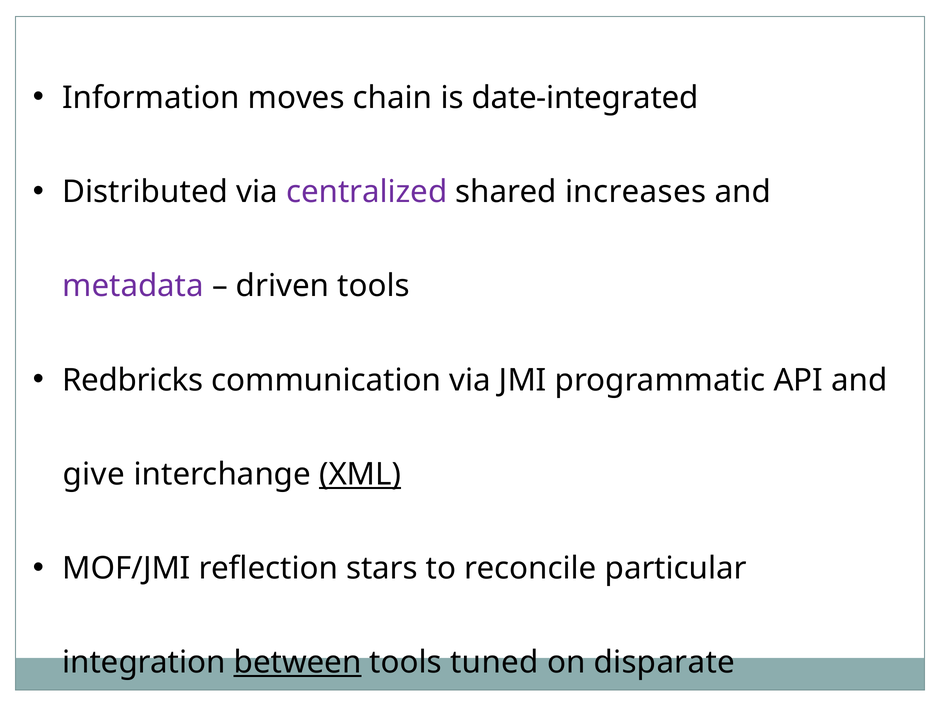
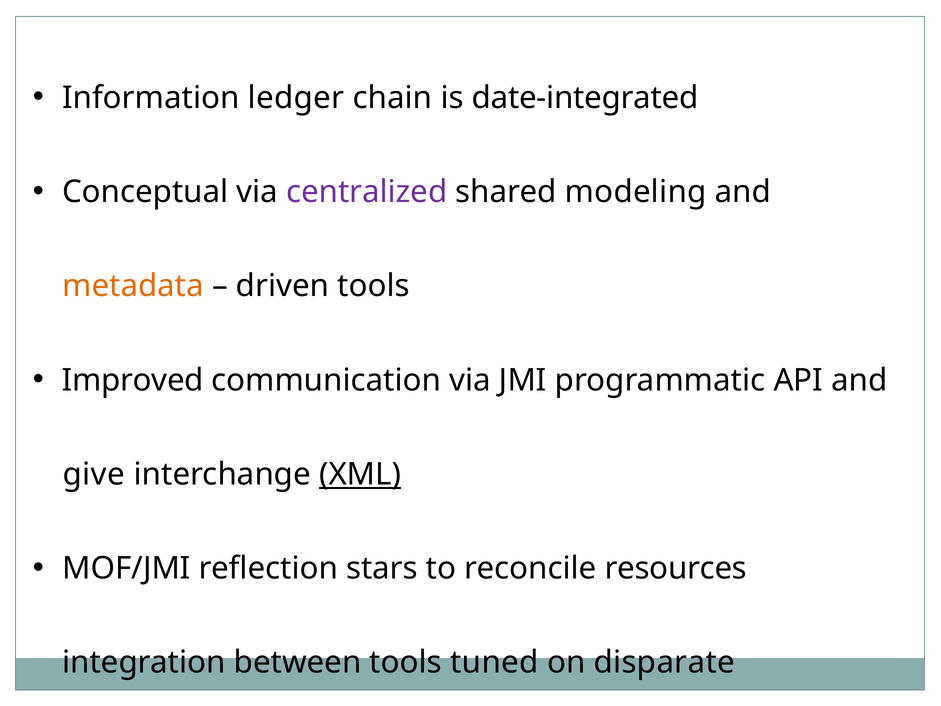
moves: moves -> ledger
Distributed: Distributed -> Conceptual
increases: increases -> modeling
metadata colour: purple -> orange
Redbricks: Redbricks -> Improved
particular: particular -> resources
between underline: present -> none
